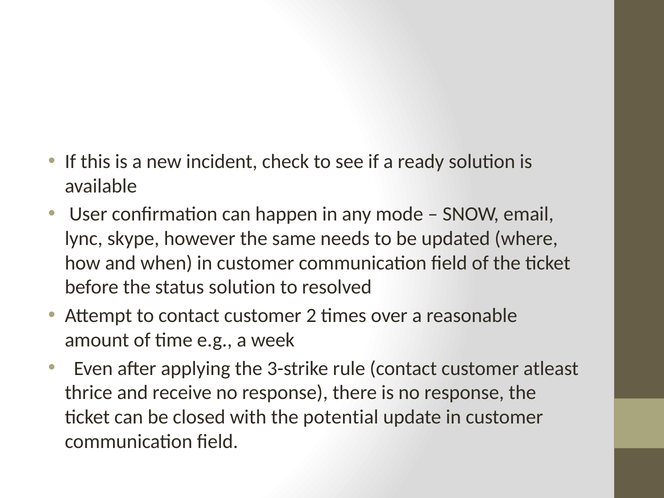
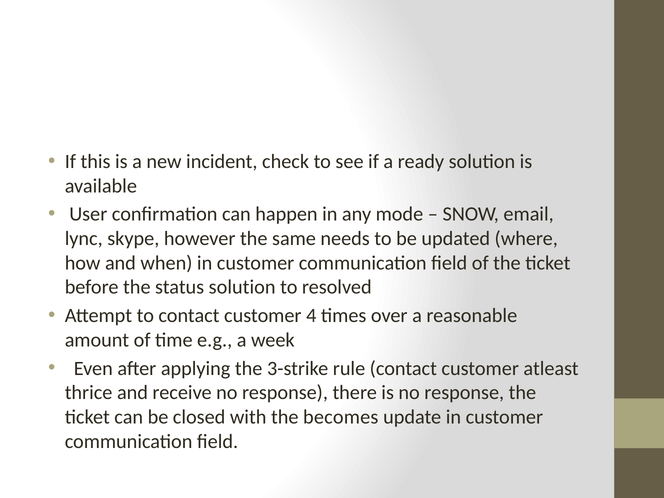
2: 2 -> 4
potential: potential -> becomes
